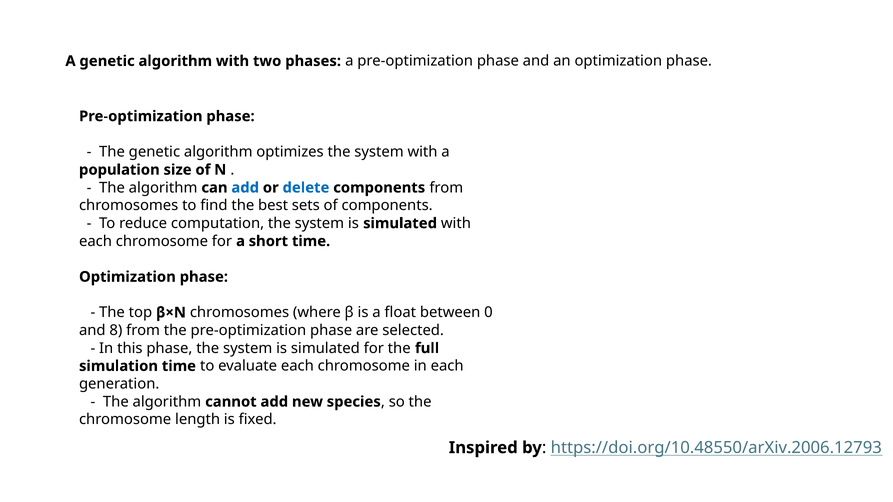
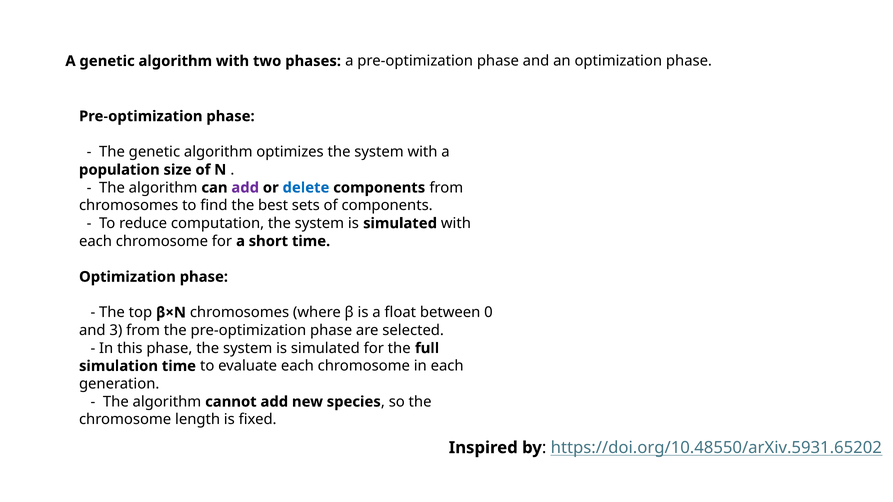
add at (245, 188) colour: blue -> purple
8: 8 -> 3
https://doi.org/10.48550/arXiv.2006.12793: https://doi.org/10.48550/arXiv.2006.12793 -> https://doi.org/10.48550/arXiv.5931.65202
